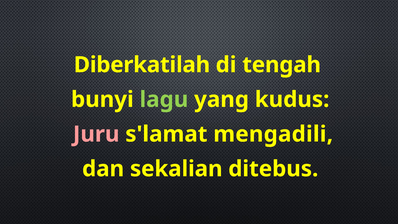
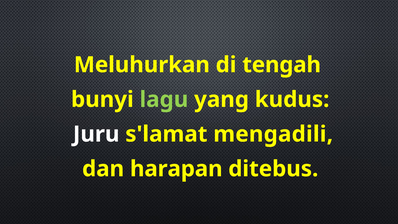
Diberkatilah: Diberkatilah -> Meluhurkan
Juru colour: pink -> white
sekalian: sekalian -> harapan
